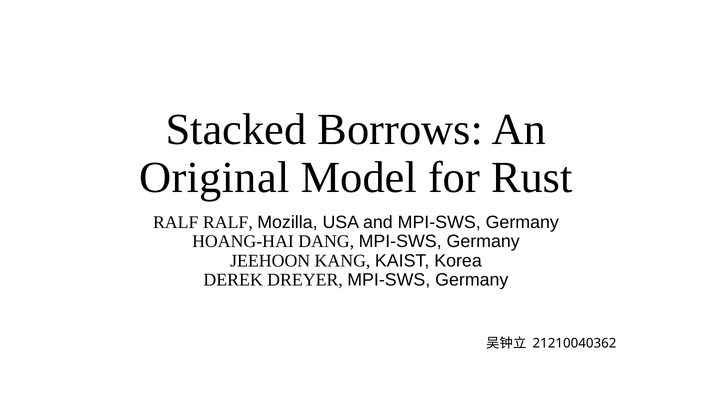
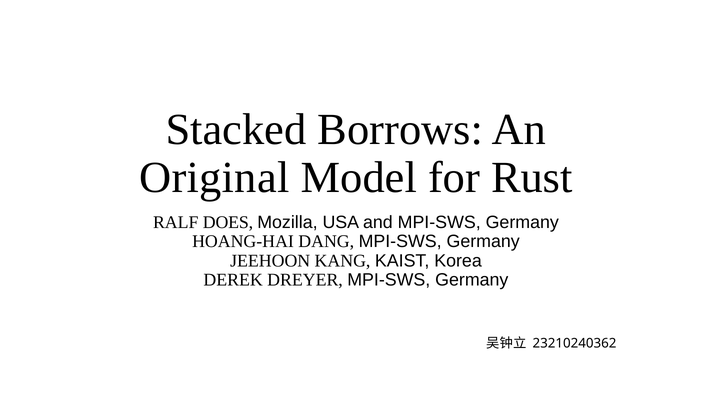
RALF RALF: RALF -> DOES
21210040362: 21210040362 -> 23210240362
